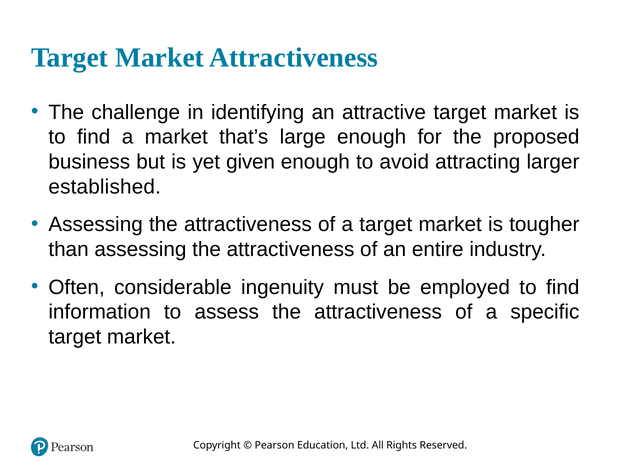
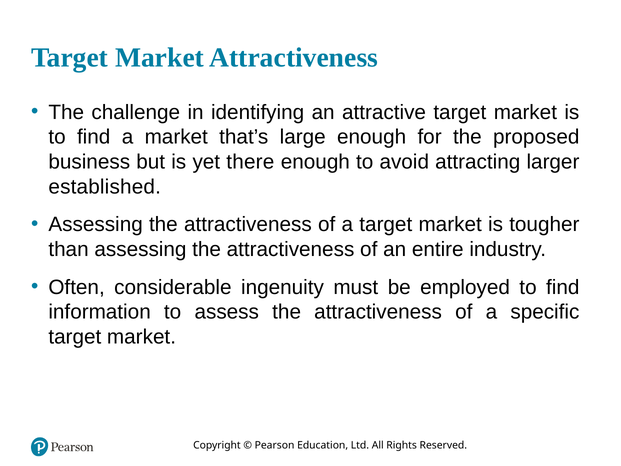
given: given -> there
